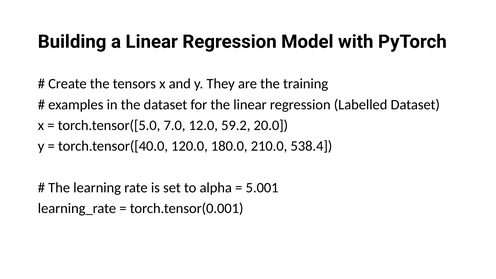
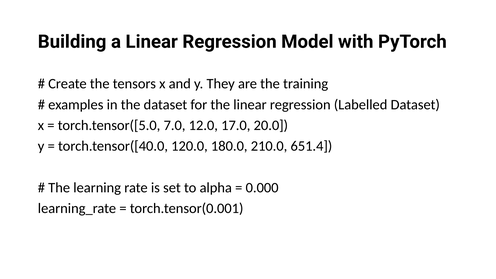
59.2: 59.2 -> 17.0
538.4: 538.4 -> 651.4
5.001: 5.001 -> 0.000
